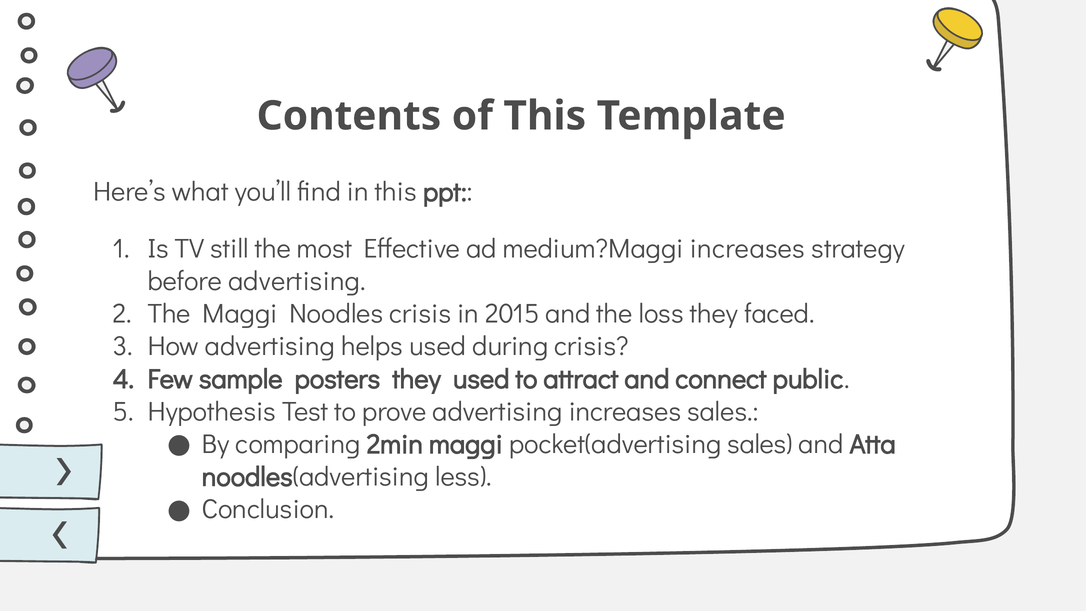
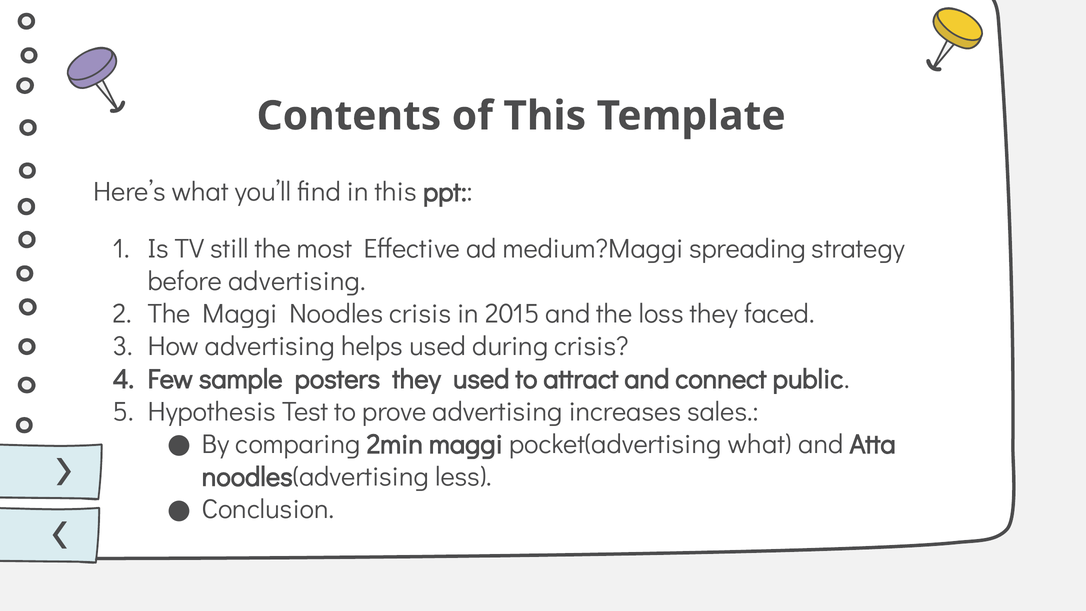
medium?Maggi increases: increases -> spreading
pocket(advertising sales: sales -> what
